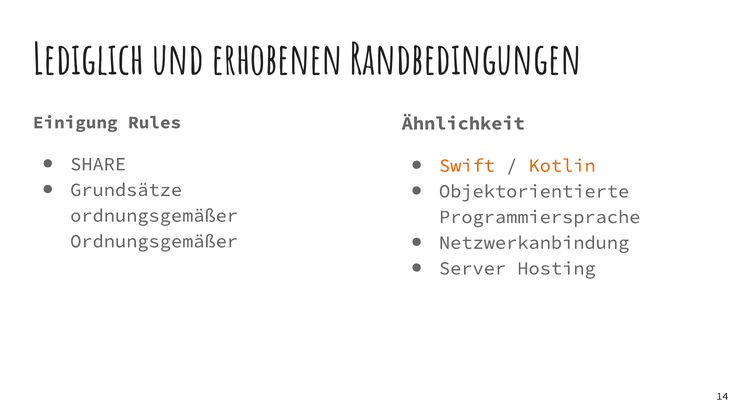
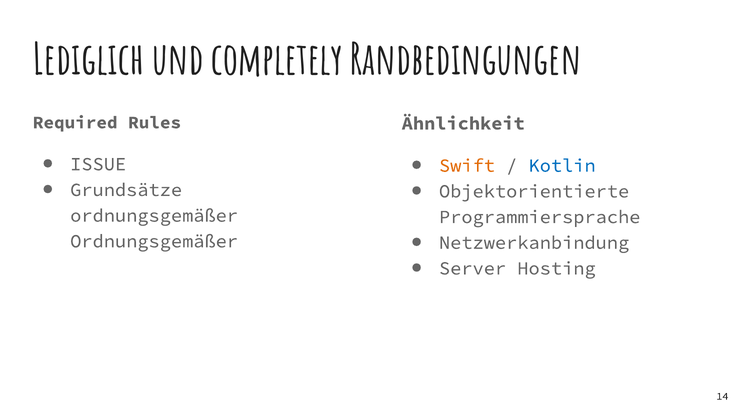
erhobenen: erhobenen -> completely
Einigung: Einigung -> Required
SHARE: SHARE -> ISSUE
Kotlin colour: orange -> blue
